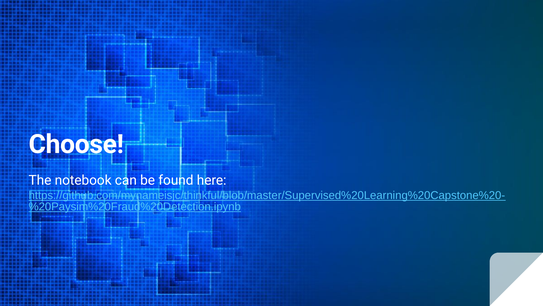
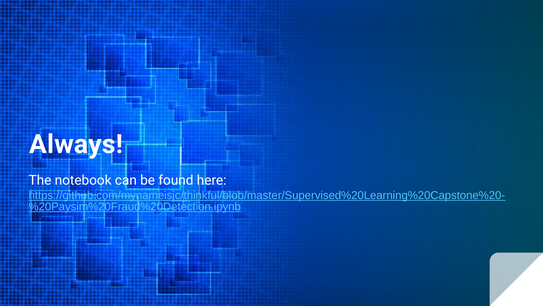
Choose: Choose -> Always
